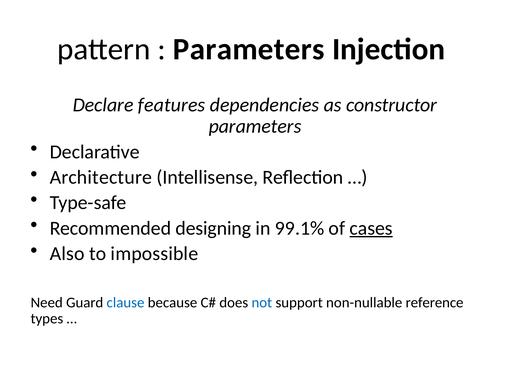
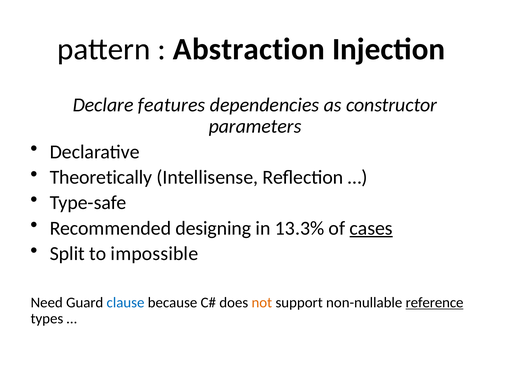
Parameters at (249, 49): Parameters -> Abstraction
Architecture: Architecture -> Theoretically
99.1%: 99.1% -> 13.3%
Also: Also -> Split
not colour: blue -> orange
reference underline: none -> present
